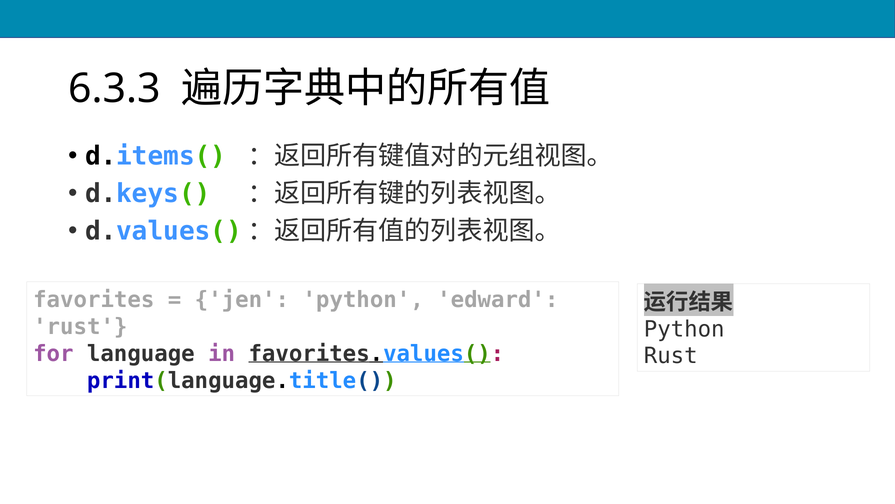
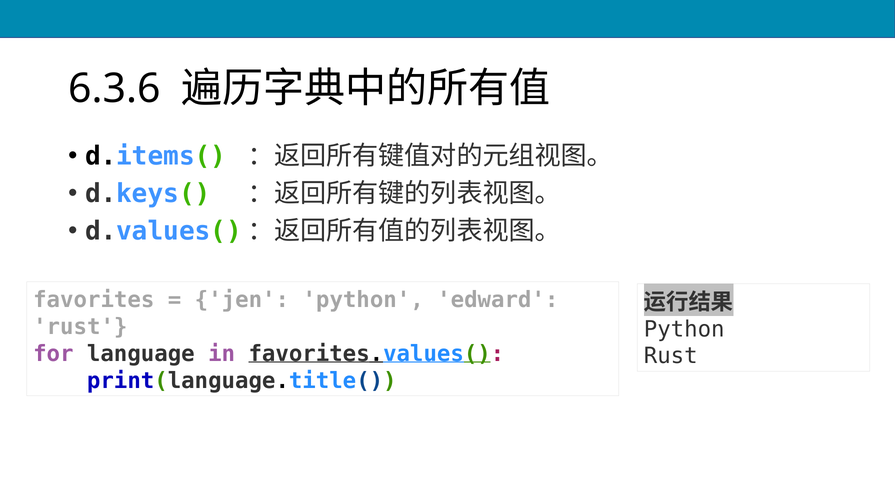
6.3.3: 6.3.3 -> 6.3.6
